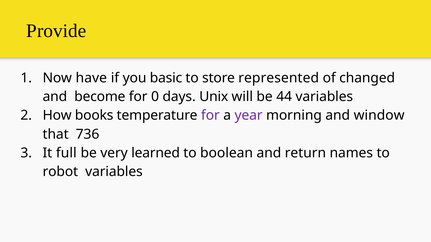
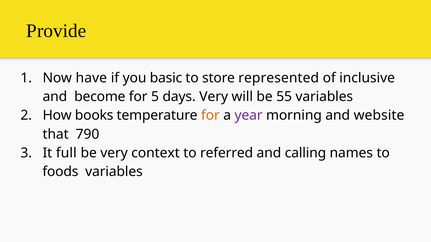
changed: changed -> inclusive
0: 0 -> 5
days Unix: Unix -> Very
44: 44 -> 55
for at (210, 116) colour: purple -> orange
window: window -> website
736: 736 -> 790
learned: learned -> context
boolean: boolean -> referred
return: return -> calling
robot: robot -> foods
